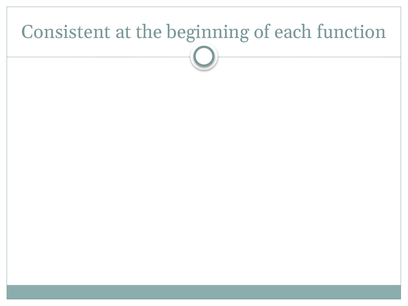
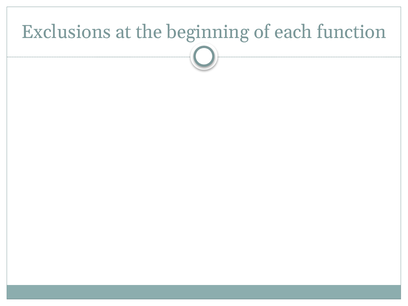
Consistent: Consistent -> Exclusions
